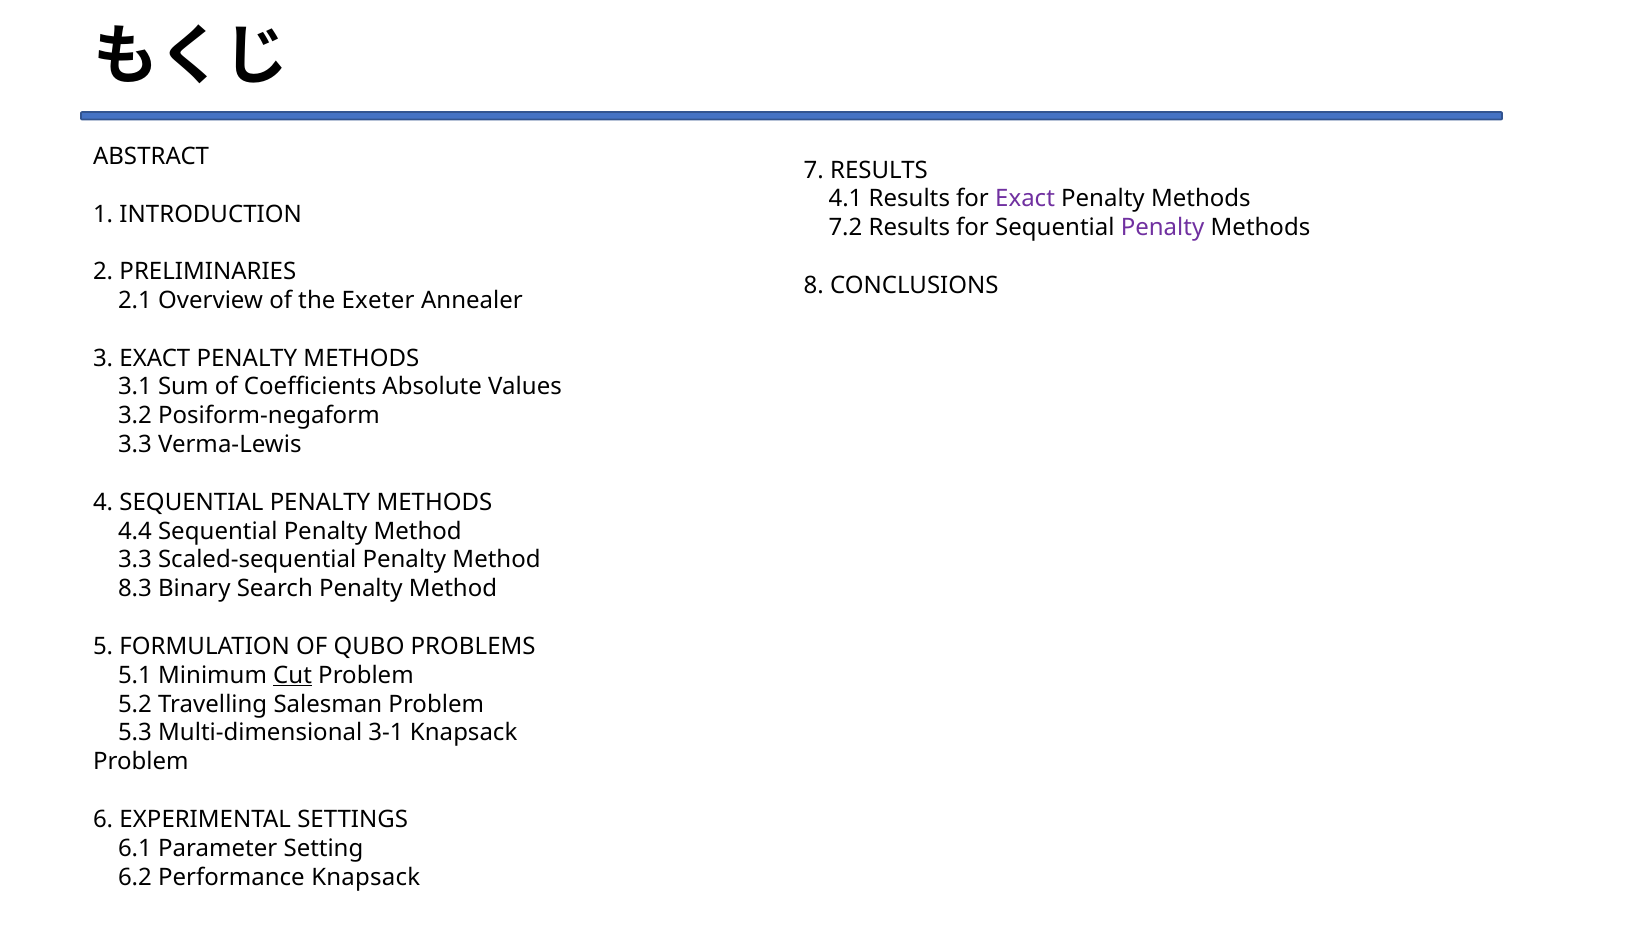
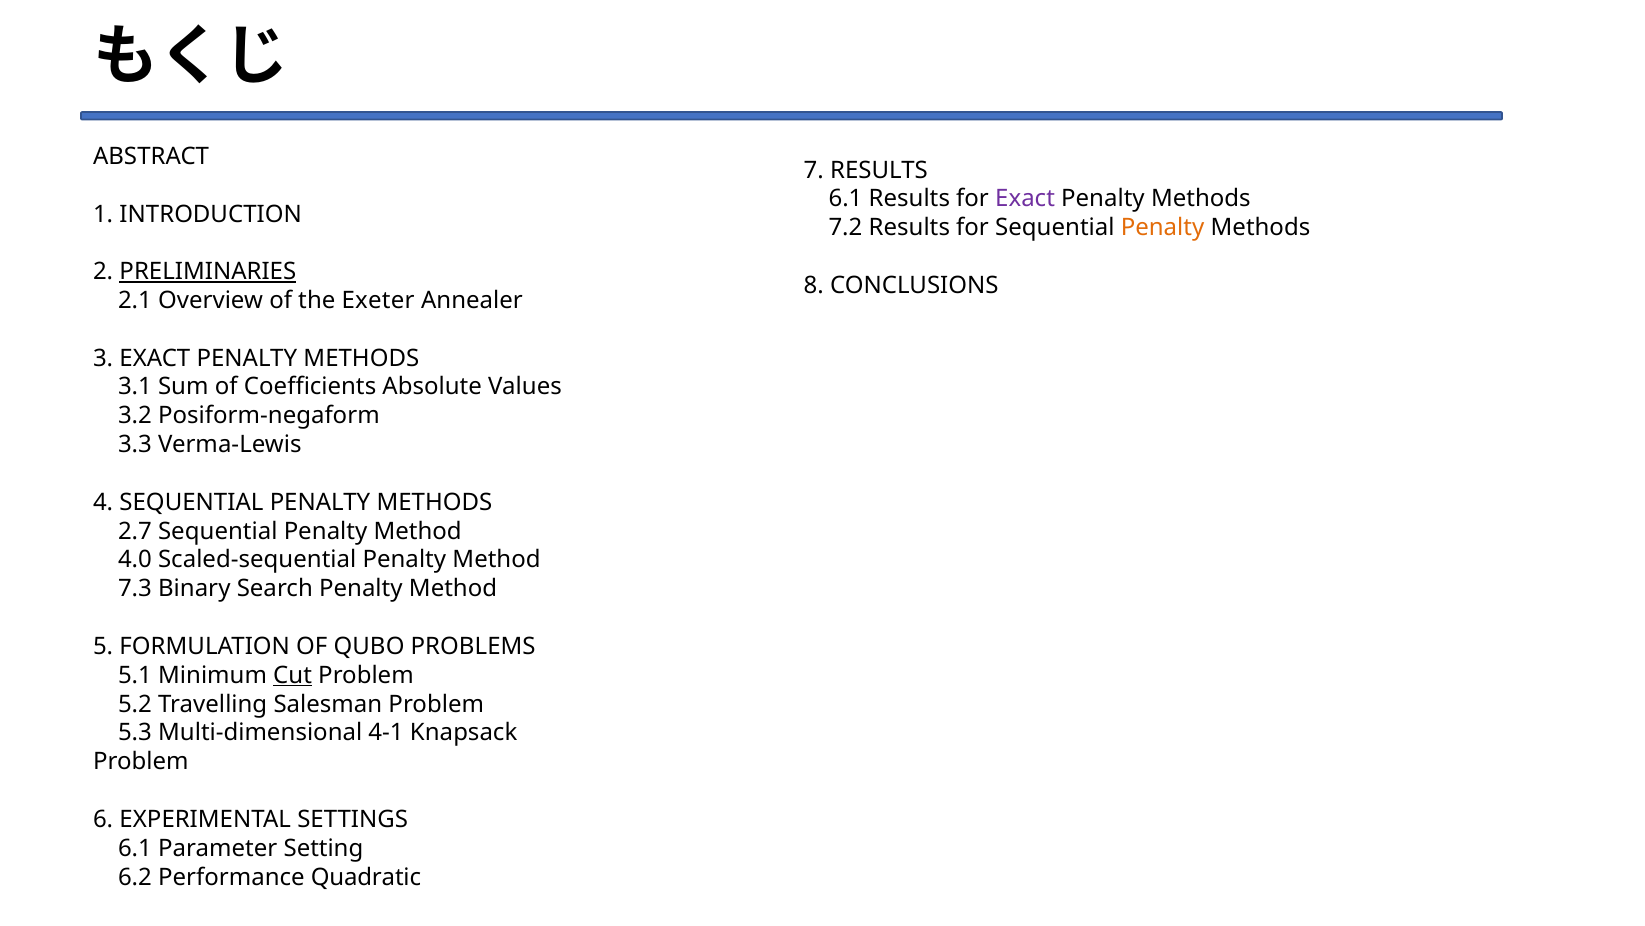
4.1 at (846, 199): 4.1 -> 6.1
Penalty at (1163, 228) colour: purple -> orange
PRELIMINARIES underline: none -> present
4.4: 4.4 -> 2.7
3.3 at (135, 560): 3.3 -> 4.0
8.3: 8.3 -> 7.3
3-1: 3-1 -> 4-1
Performance Knapsack: Knapsack -> Quadratic
